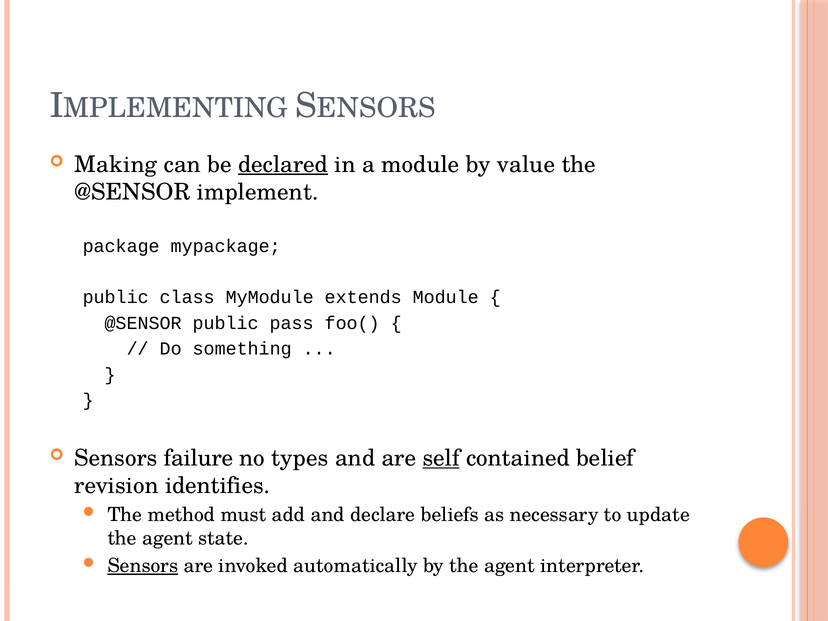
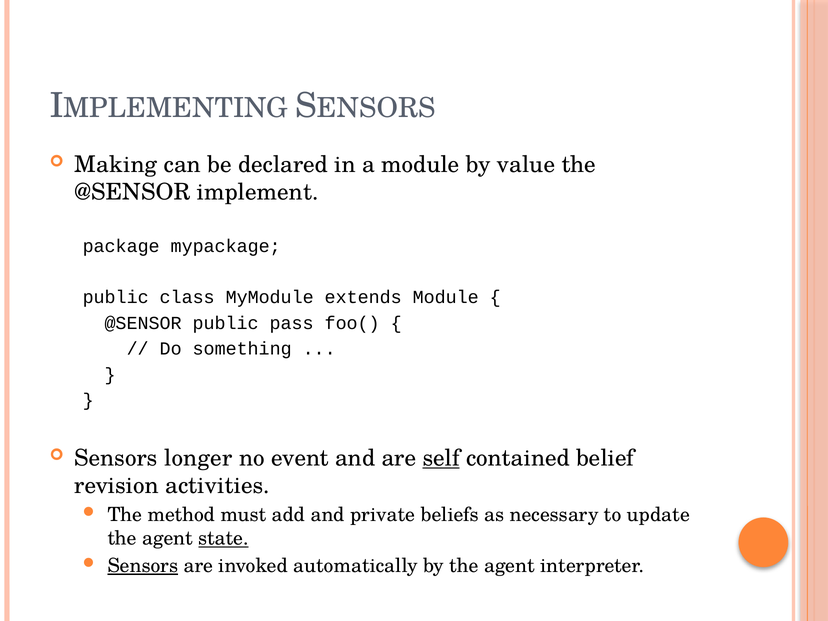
declared underline: present -> none
failure: failure -> longer
types: types -> event
identifies: identifies -> activities
declare: declare -> private
state underline: none -> present
